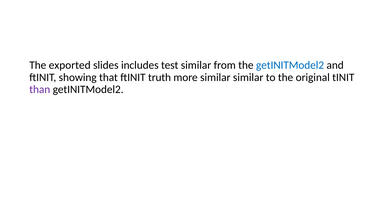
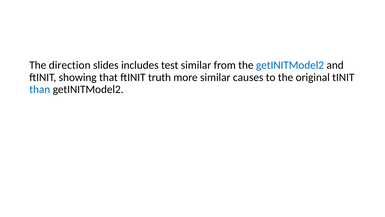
exported: exported -> direction
similar similar: similar -> causes
than colour: purple -> blue
